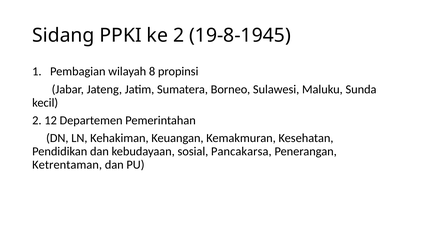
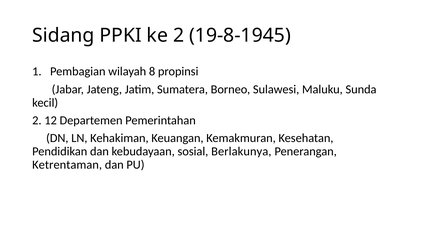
Pancakarsa: Pancakarsa -> Berlakunya
